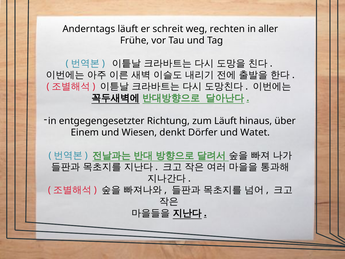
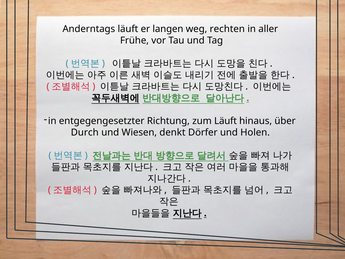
schreit: schreit -> langen
Einem: Einem -> Durch
Watet: Watet -> Holen
